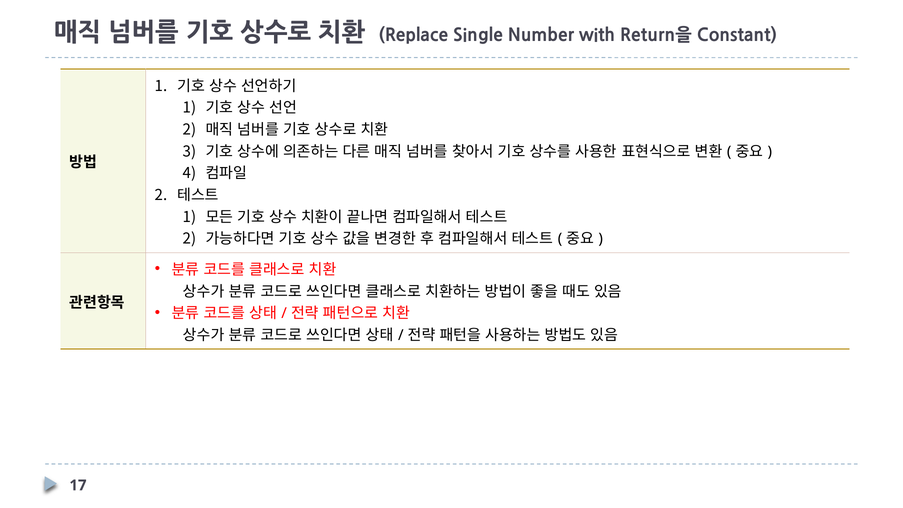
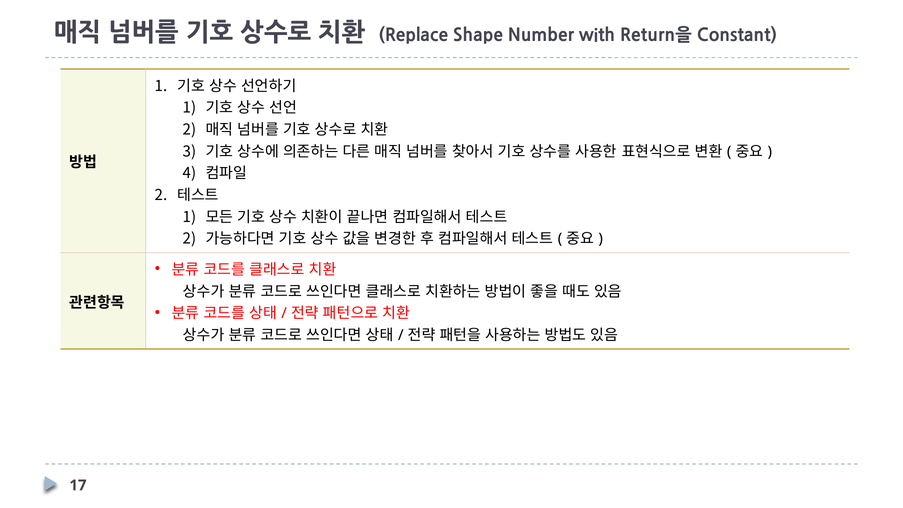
Single: Single -> Shape
